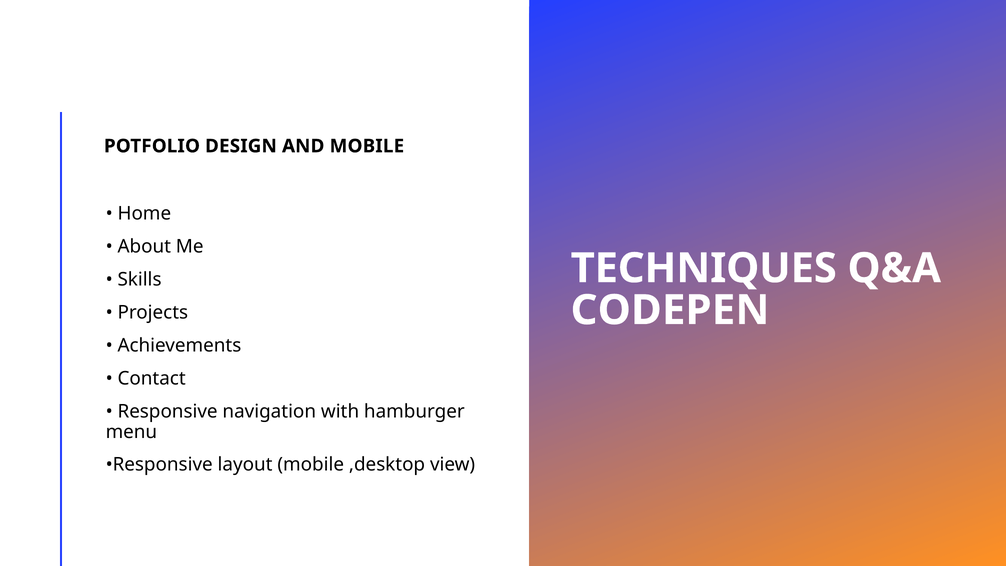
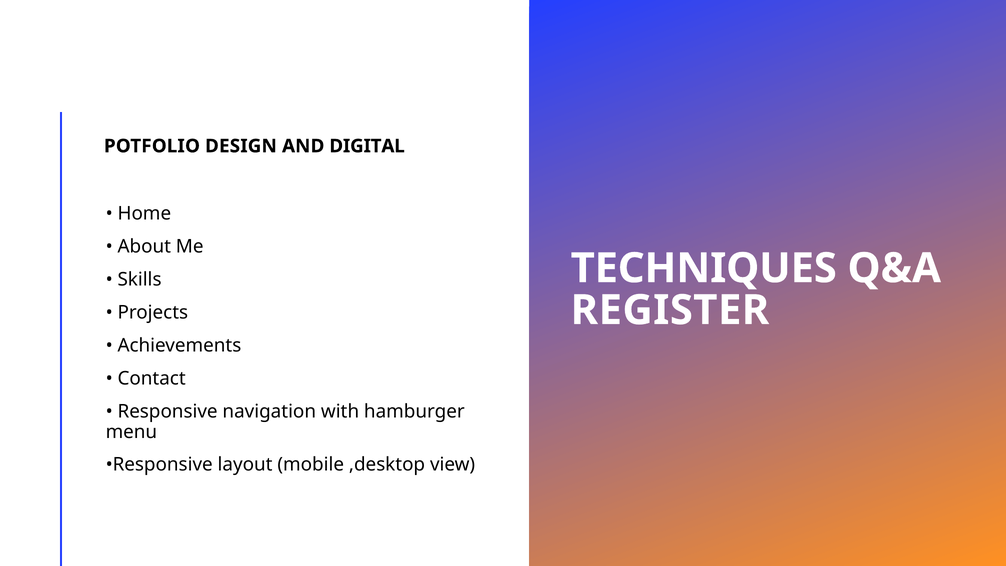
AND MOBILE: MOBILE -> DIGITAL
CODEPEN: CODEPEN -> REGISTER
